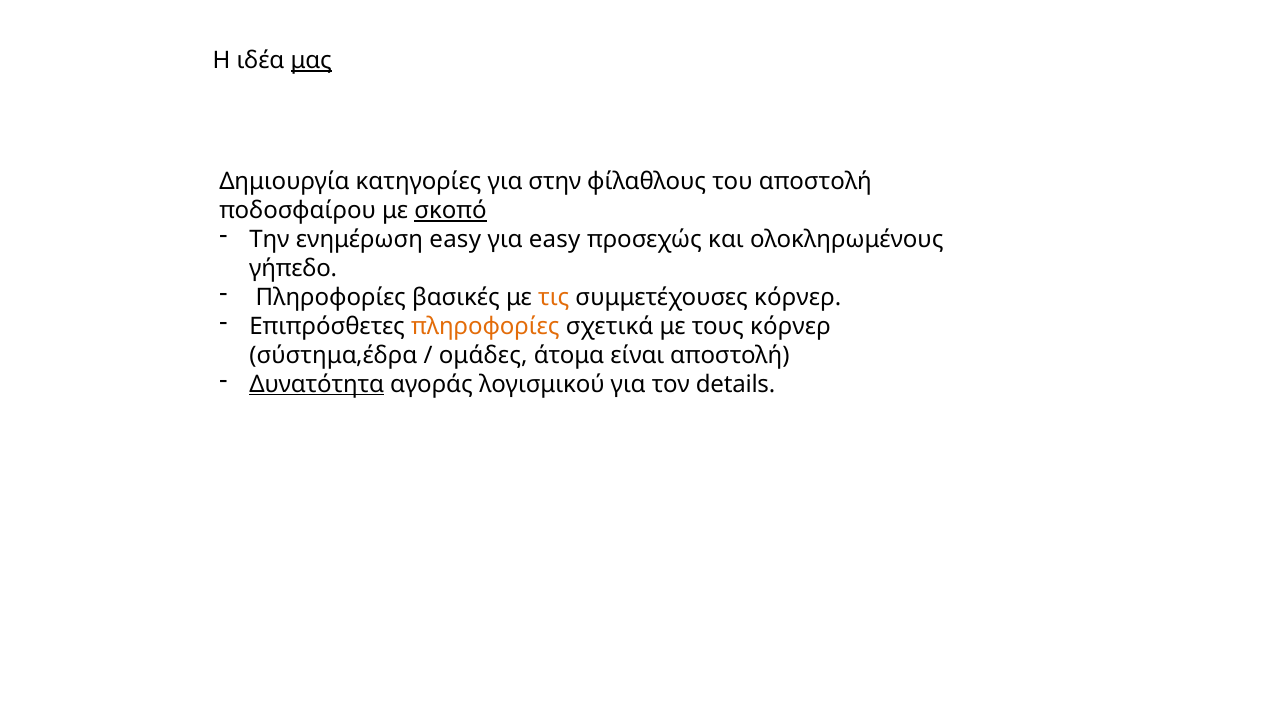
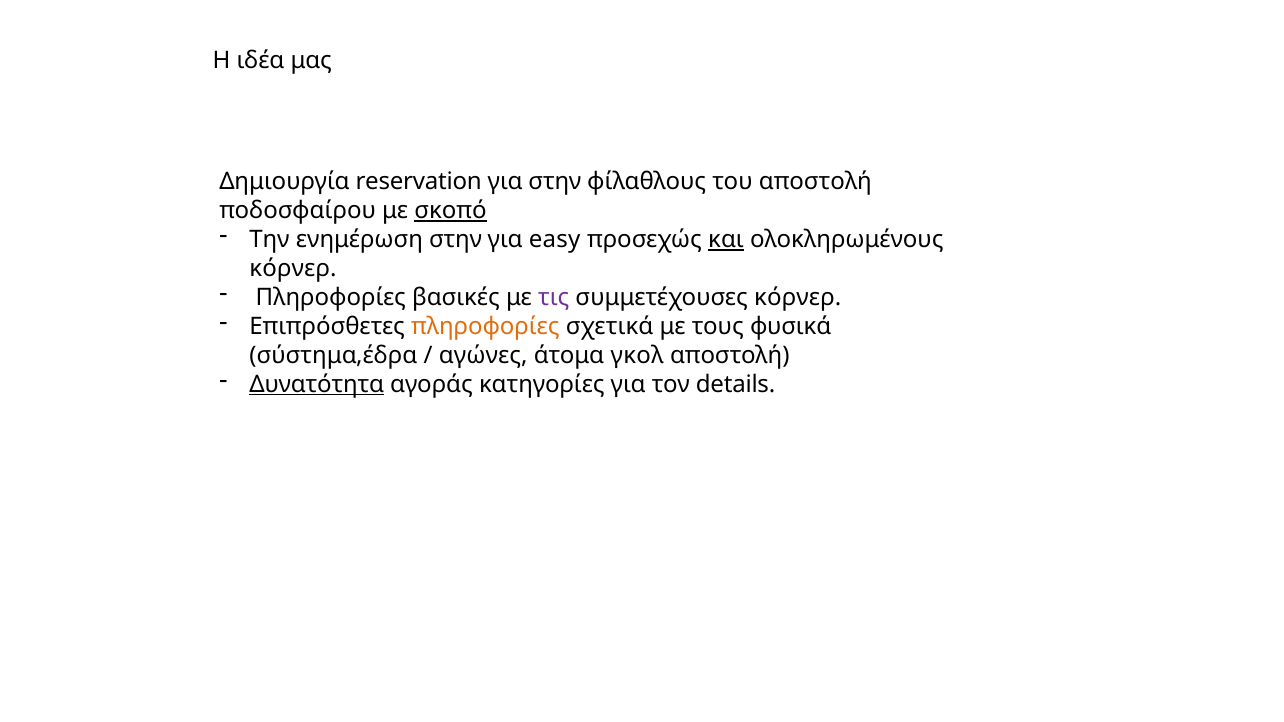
μας underline: present -> none
κατηγορίες: κατηγορίες -> reservation
ενημέρωση easy: easy -> στην
και underline: none -> present
γήπεδο at (293, 269): γήπεδο -> κόρνερ
τις colour: orange -> purple
τους κόρνερ: κόρνερ -> φυσικά
ομάδες: ομάδες -> αγώνες
είναι: είναι -> γκολ
λογισμικού: λογισμικού -> κατηγορίες
